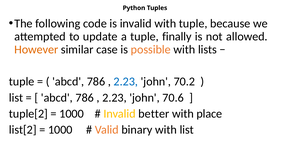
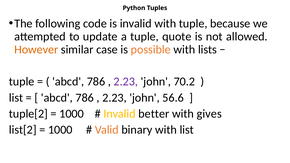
finally: finally -> quote
2.23 at (126, 82) colour: blue -> purple
70.6: 70.6 -> 56.6
place: place -> gives
